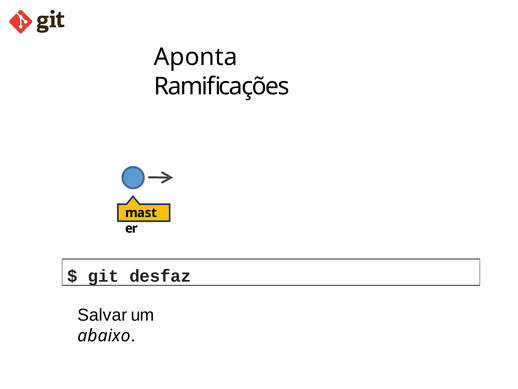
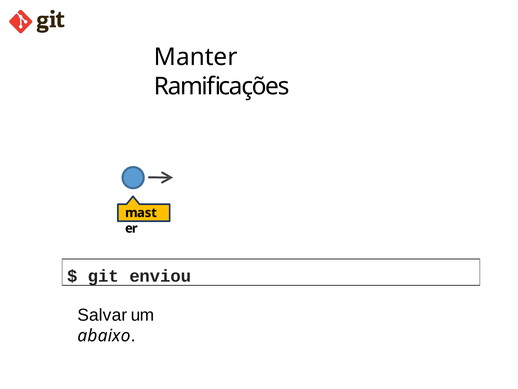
Aponta: Aponta -> Manter
desfaz: desfaz -> enviou
